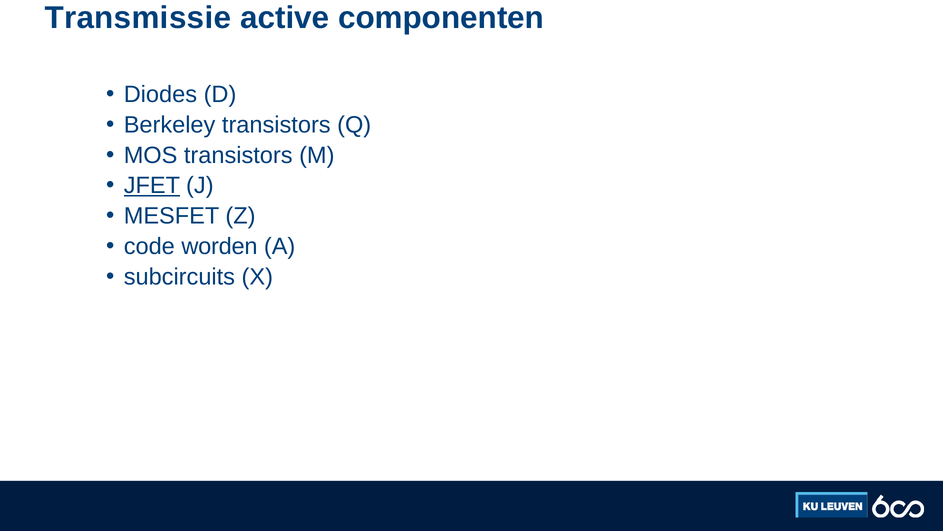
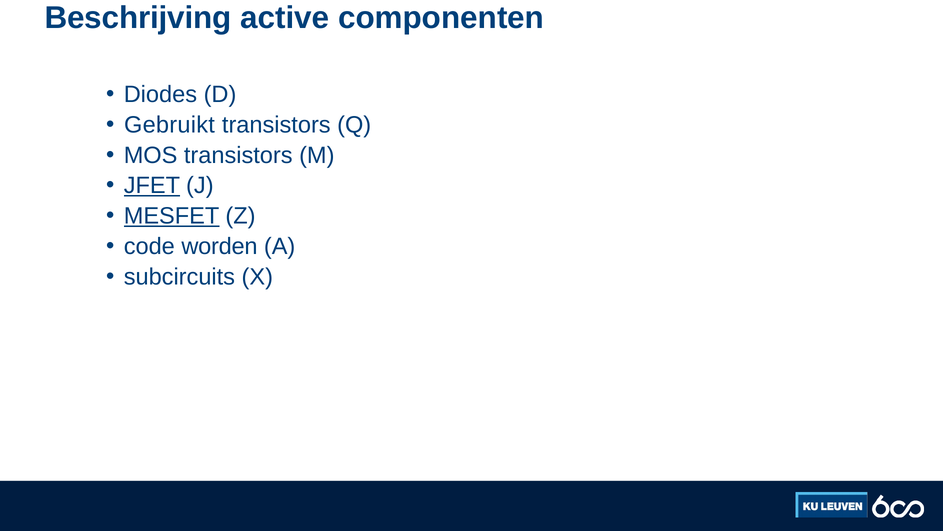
Transmissie: Transmissie -> Beschrijving
Berkeley: Berkeley -> Gebruikt
MESFET underline: none -> present
